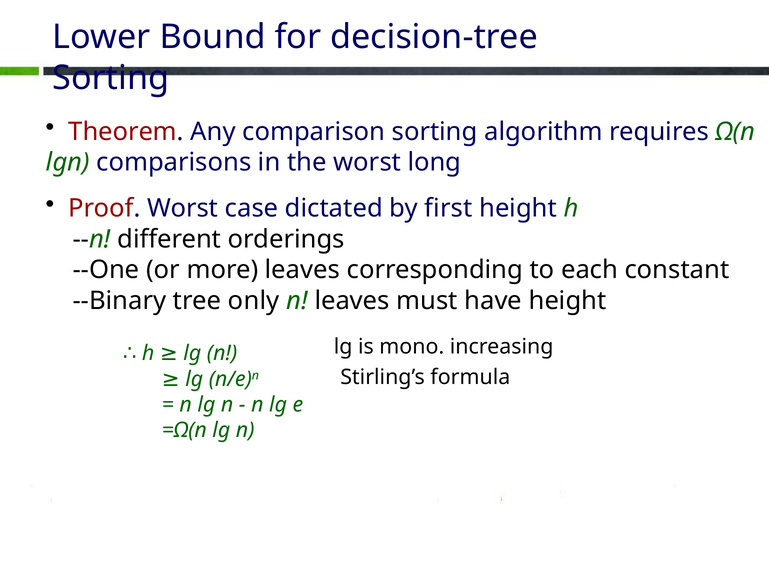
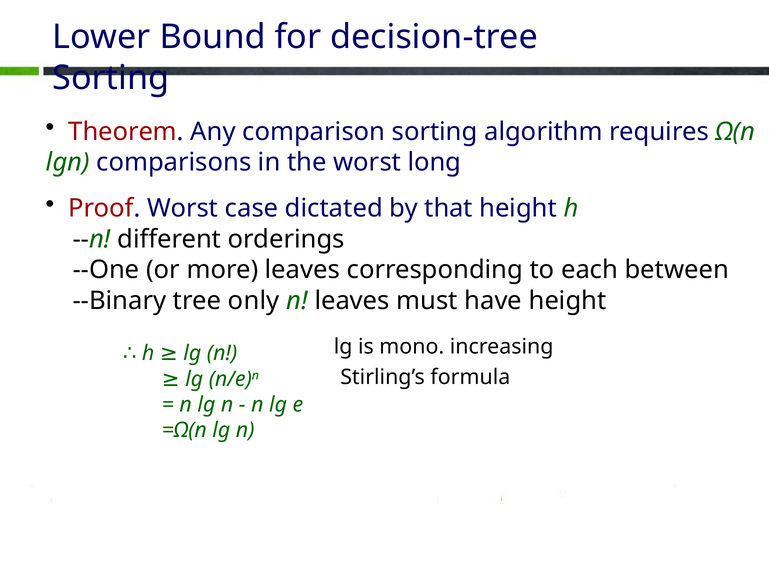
first: first -> that
constant: constant -> between
